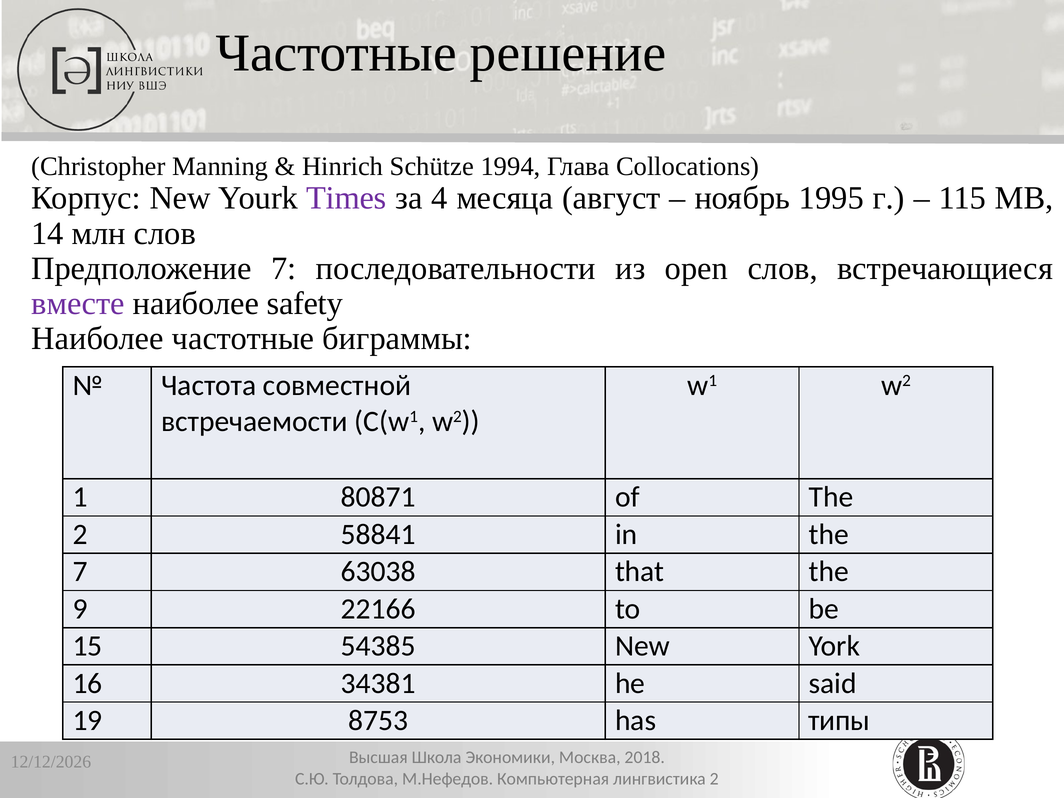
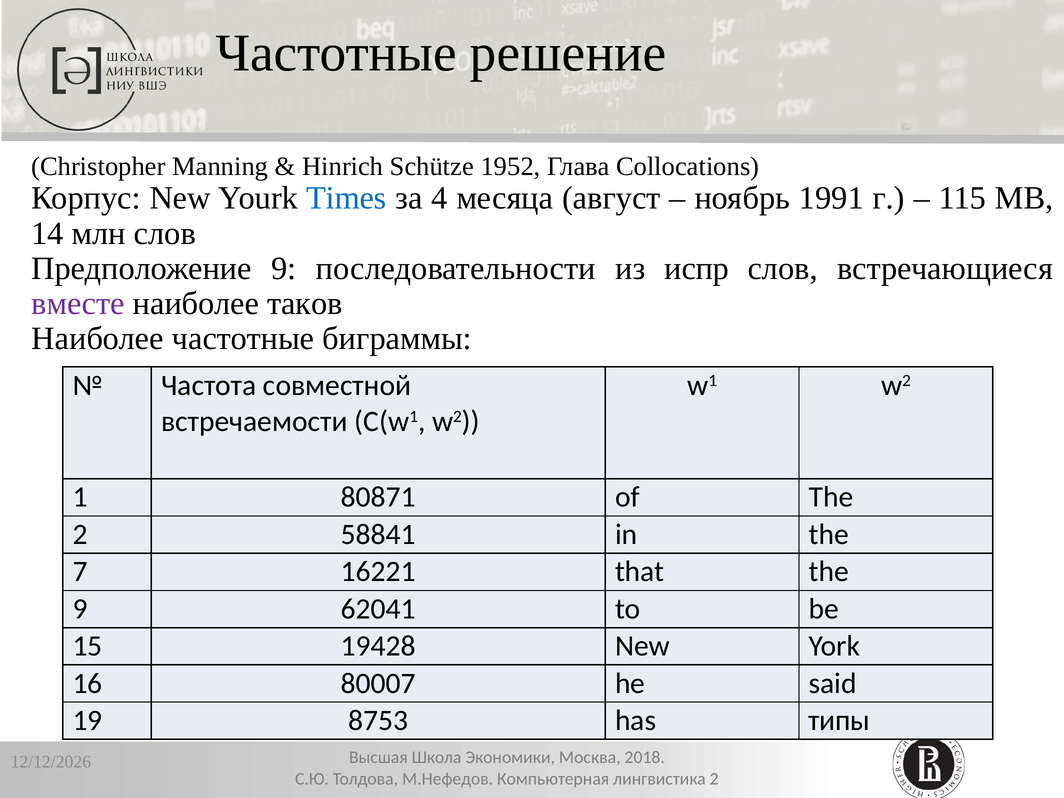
1994: 1994 -> 1952
Times colour: purple -> blue
1995: 1995 -> 1991
Предположение 7: 7 -> 9
open: open -> испр
safety: safety -> таков
63038: 63038 -> 16221
22166: 22166 -> 62041
54385: 54385 -> 19428
34381: 34381 -> 80007
